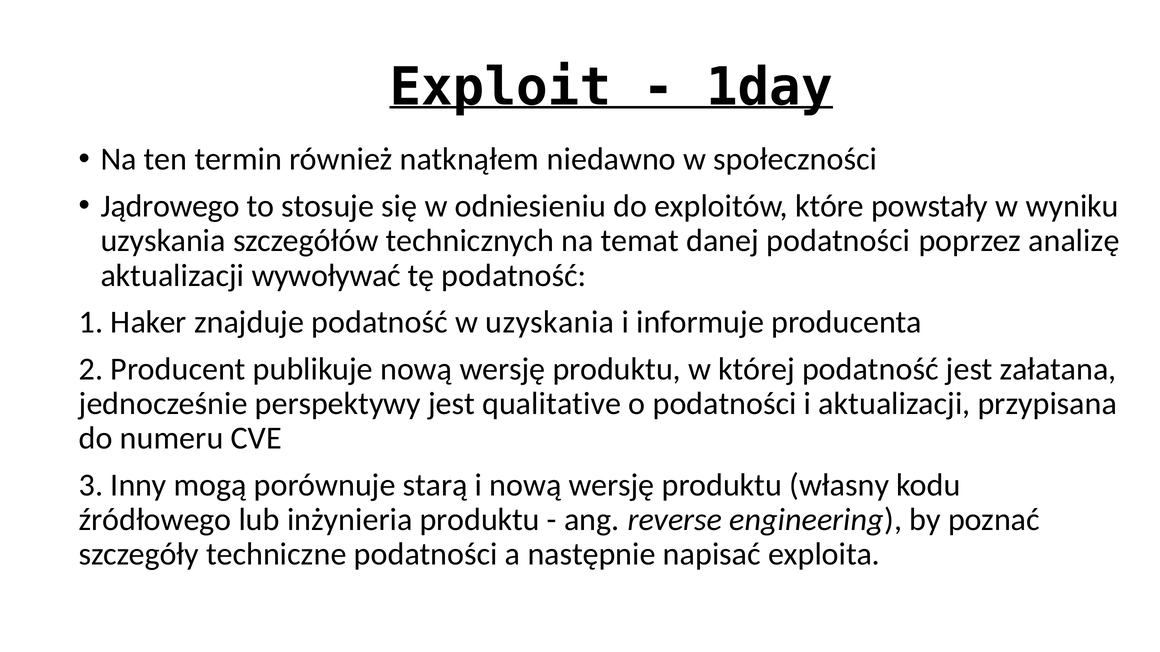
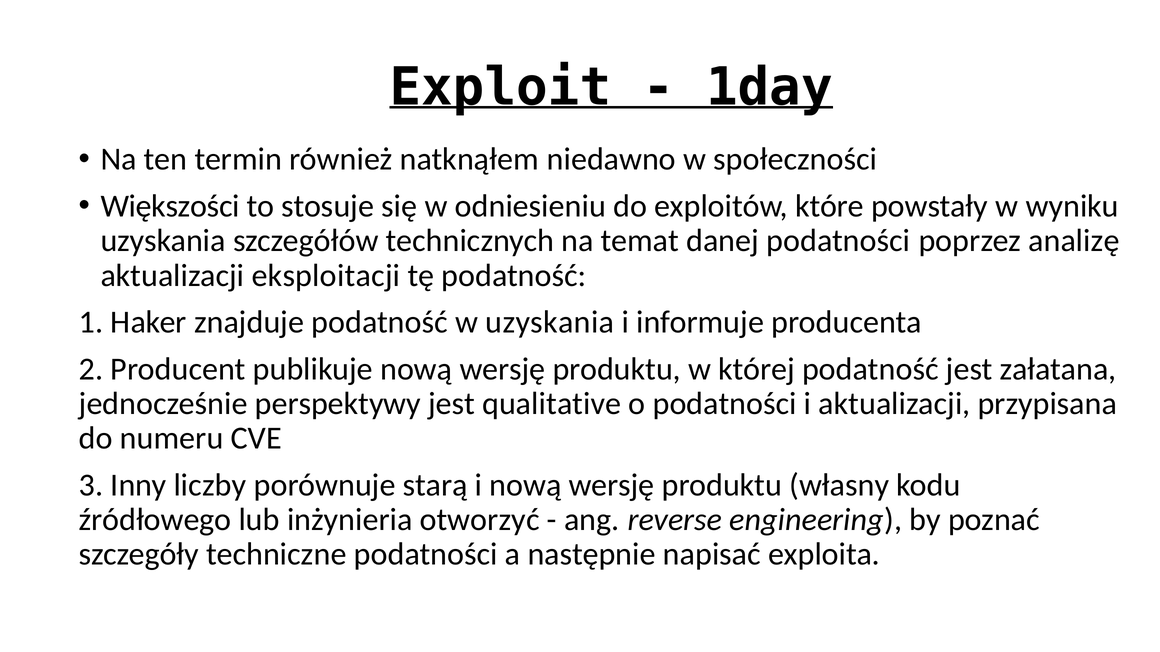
Jądrowego: Jądrowego -> Większości
wywoływać: wywoływać -> eksploitacji
mogą: mogą -> liczby
inżynieria produktu: produktu -> otworzyć
